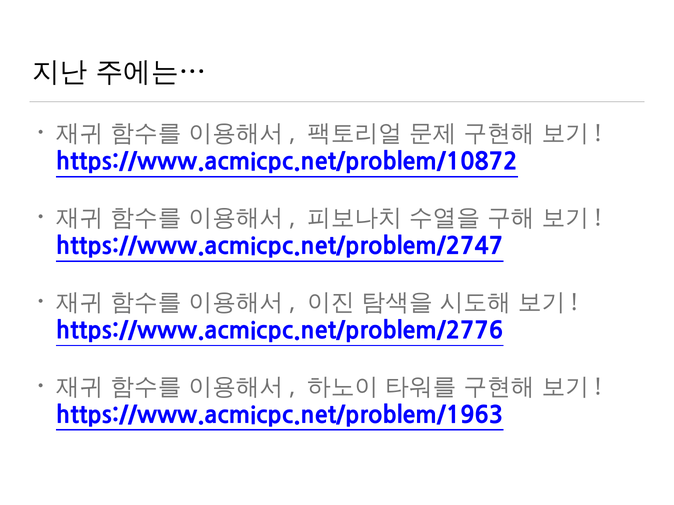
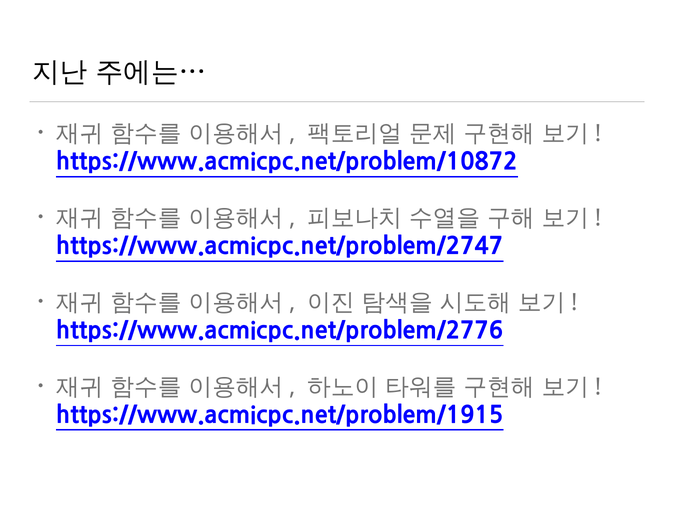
https://www.acmicpc.net/problem/1963: https://www.acmicpc.net/problem/1963 -> https://www.acmicpc.net/problem/1915
